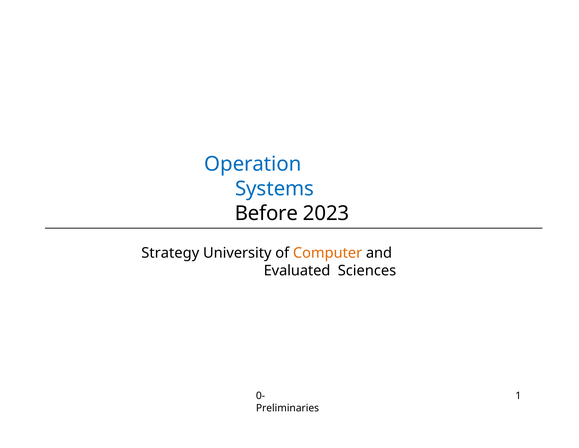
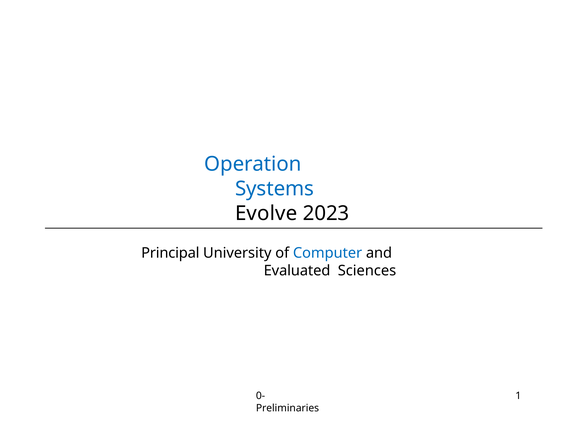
Before: Before -> Evolve
Strategy: Strategy -> Principal
Computer colour: orange -> blue
